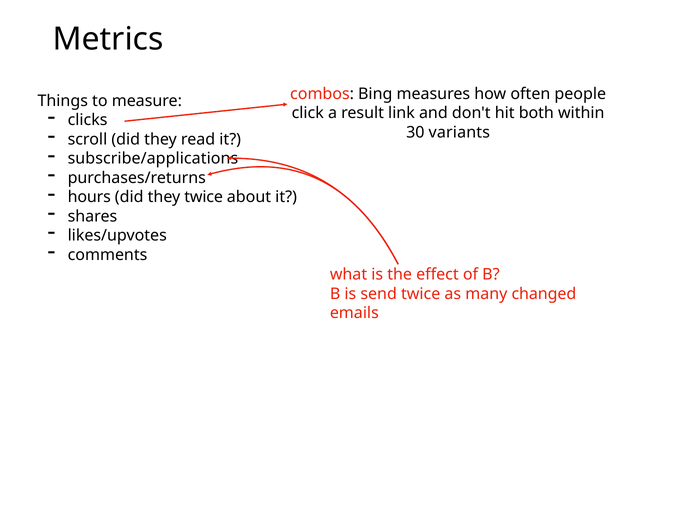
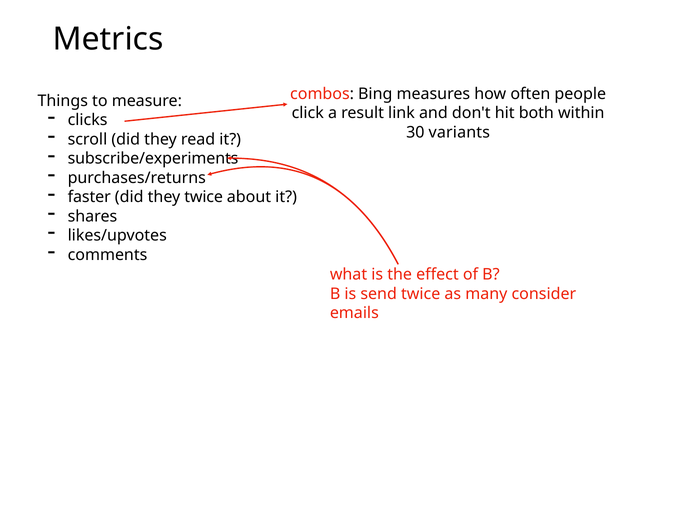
subscribe/applications: subscribe/applications -> subscribe/experiments
hours: hours -> faster
changed: changed -> consider
